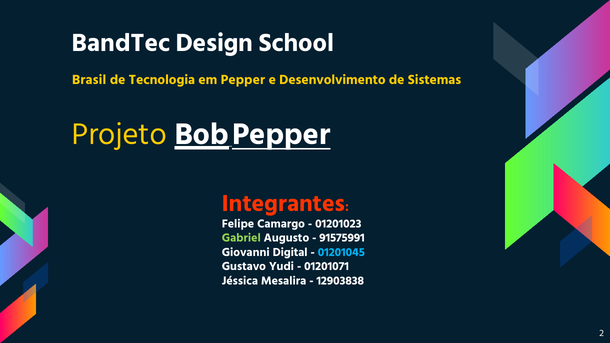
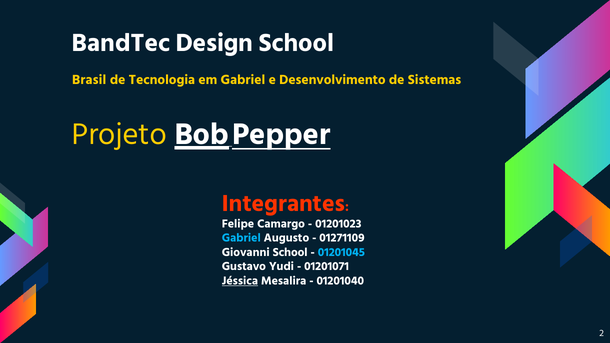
em Pepper: Pepper -> Gabriel
Gabriel at (241, 238) colour: light green -> light blue
91575991: 91575991 -> 01271109
Giovanni Digital: Digital -> School
Jéssica underline: none -> present
12903838: 12903838 -> 01201040
